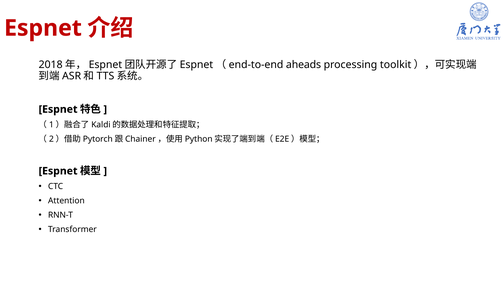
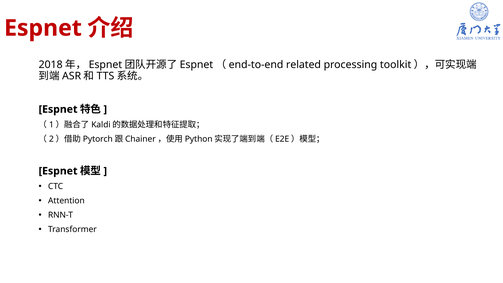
aheads: aheads -> related
